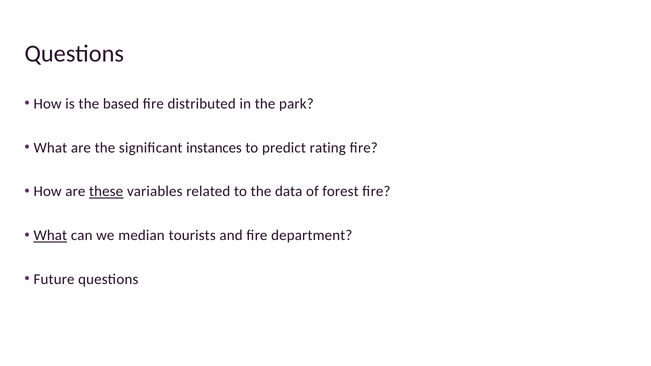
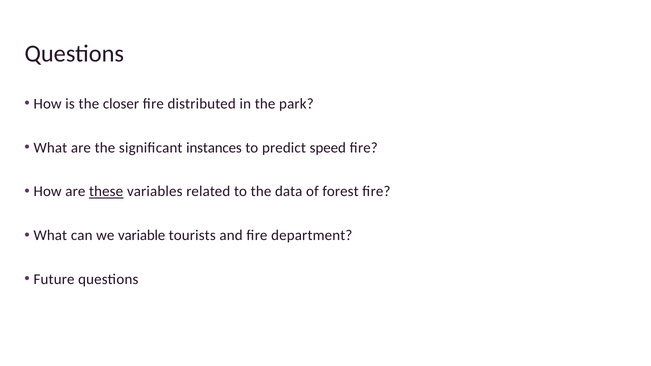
based: based -> closer
rating: rating -> speed
What at (50, 236) underline: present -> none
median: median -> variable
